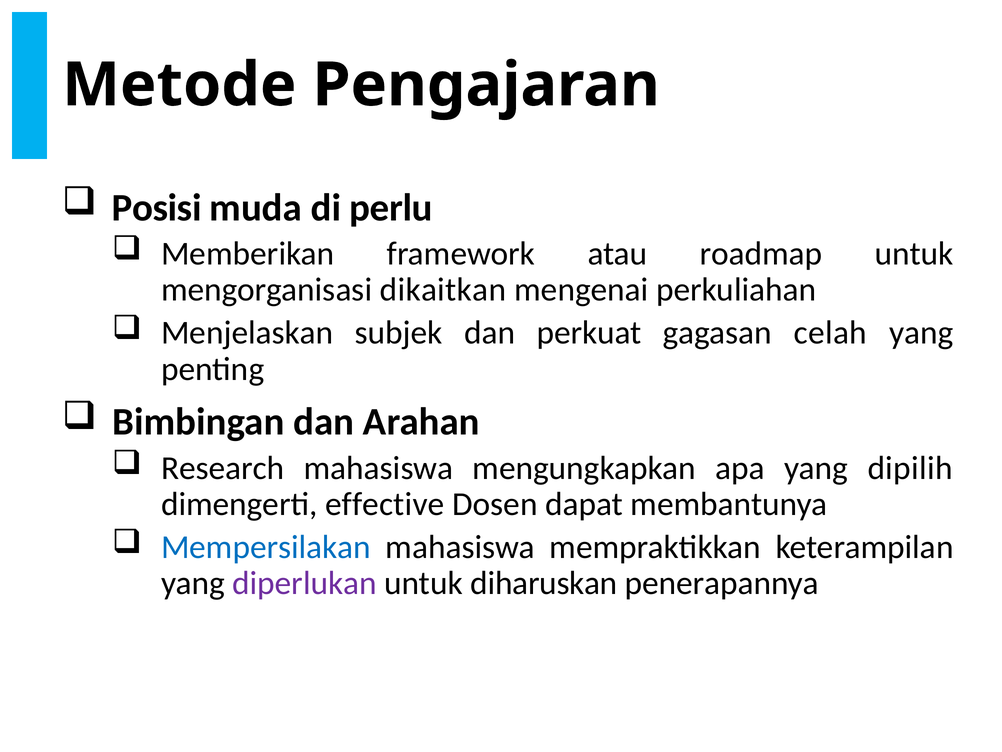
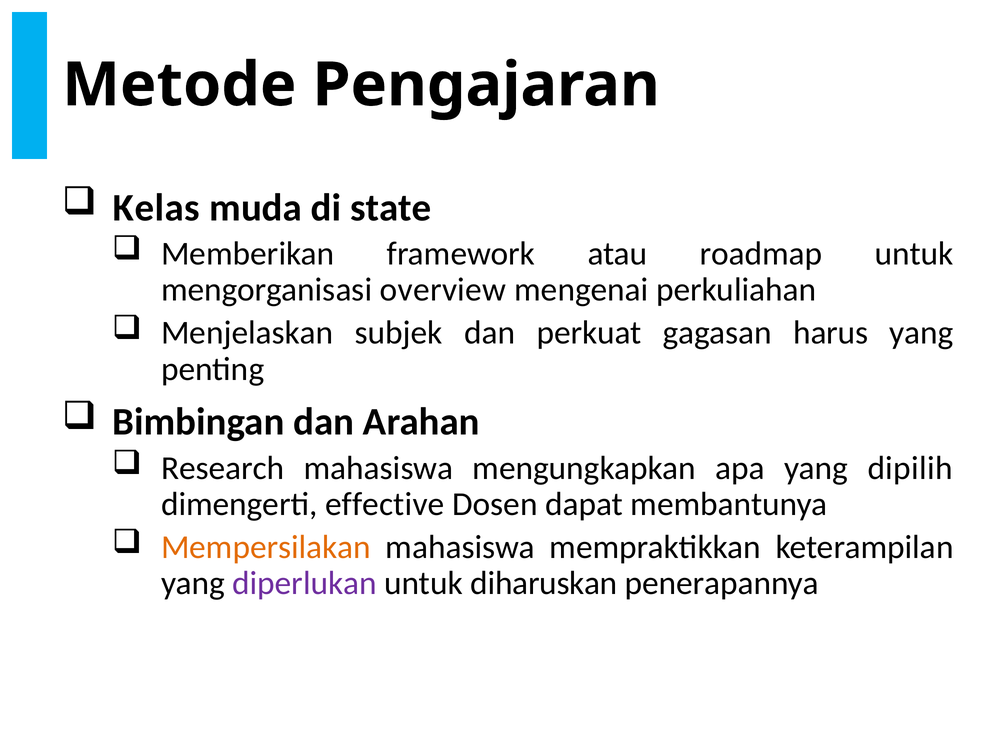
Posisi: Posisi -> Kelas
perlu: perlu -> state
dikaitkan: dikaitkan -> overview
celah: celah -> harus
Mempersilakan colour: blue -> orange
